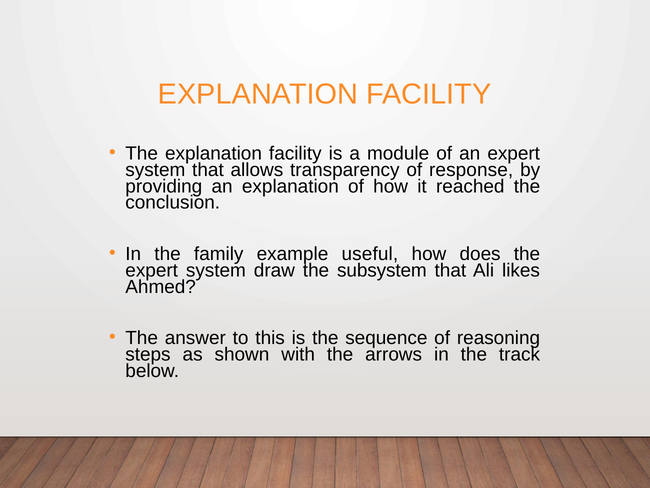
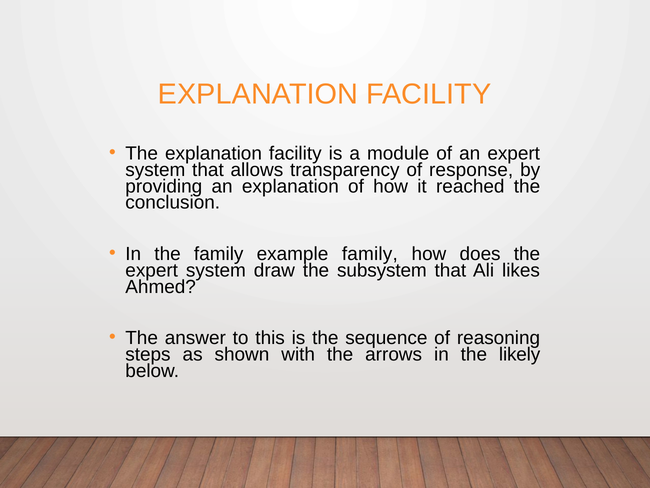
example useful: useful -> family
track: track -> likely
